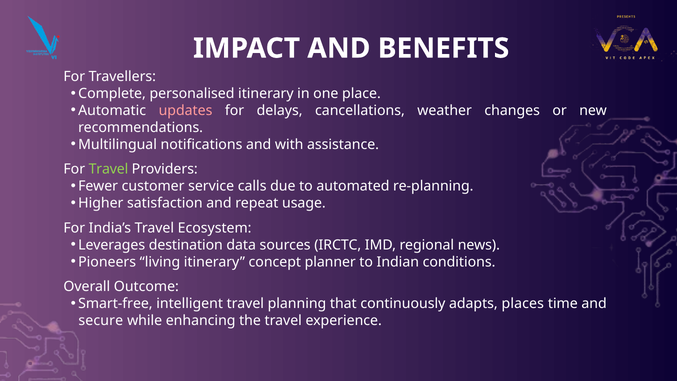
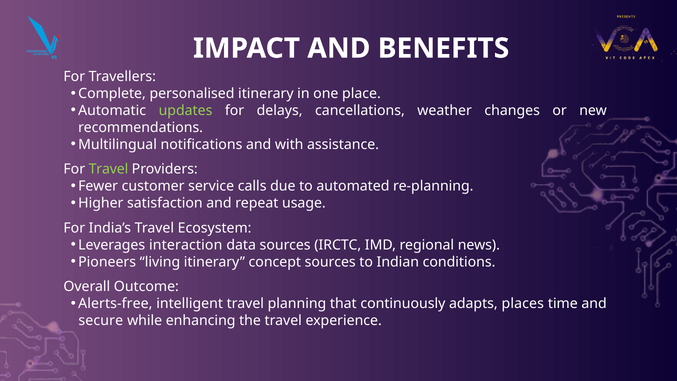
updates colour: pink -> light green
destination: destination -> interaction
concept planner: planner -> sources
Smart-free: Smart-free -> Alerts-free
